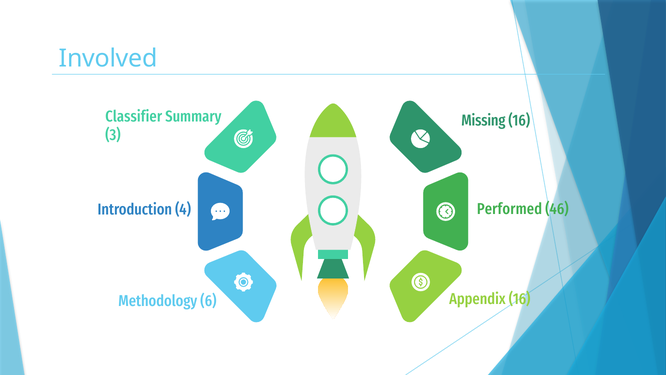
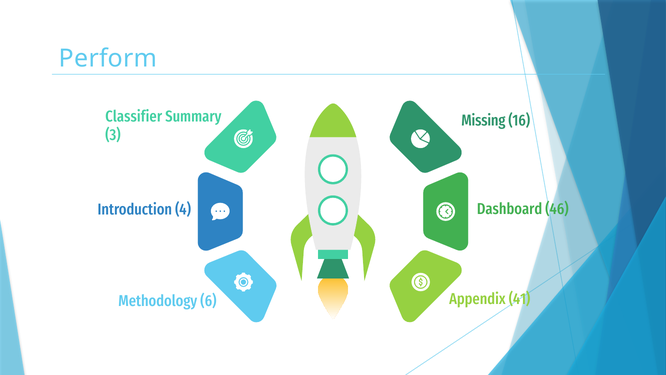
Involved: Involved -> Perform
Performed: Performed -> Dashboard
Appendix 16: 16 -> 41
